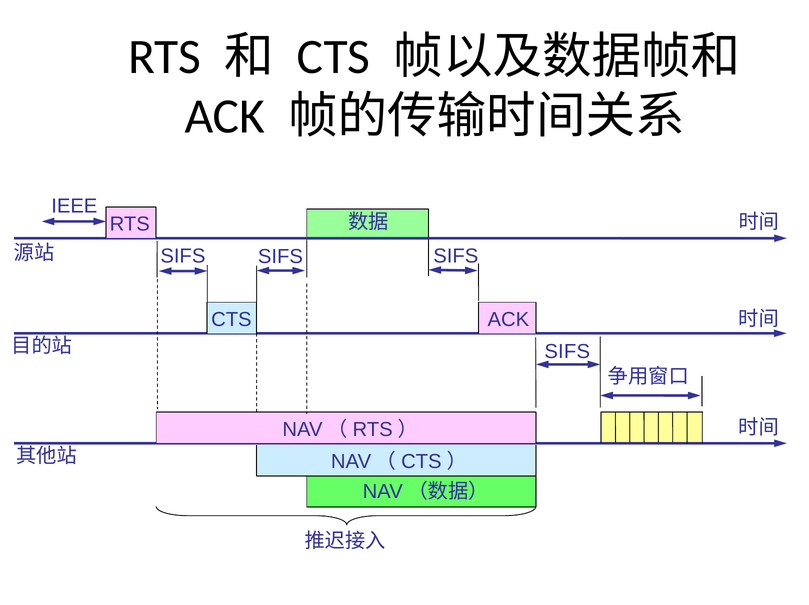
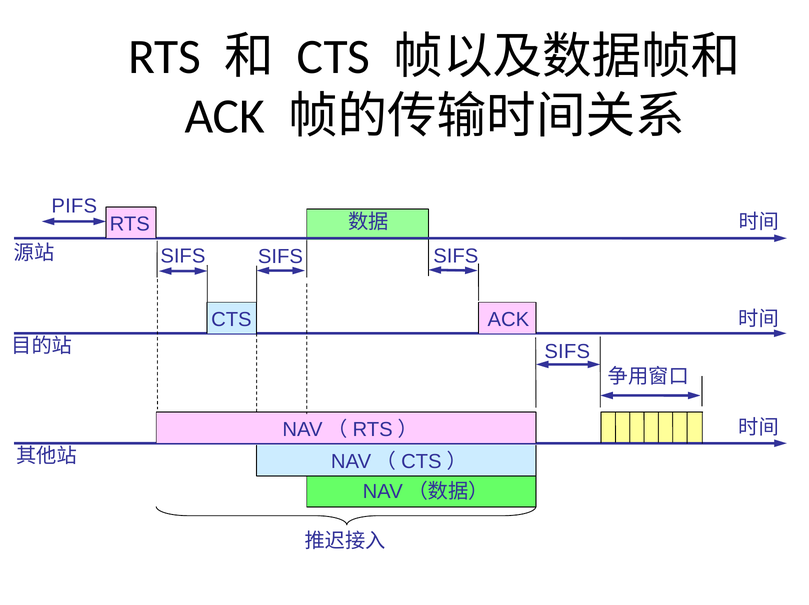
IEEE: IEEE -> PIFS
